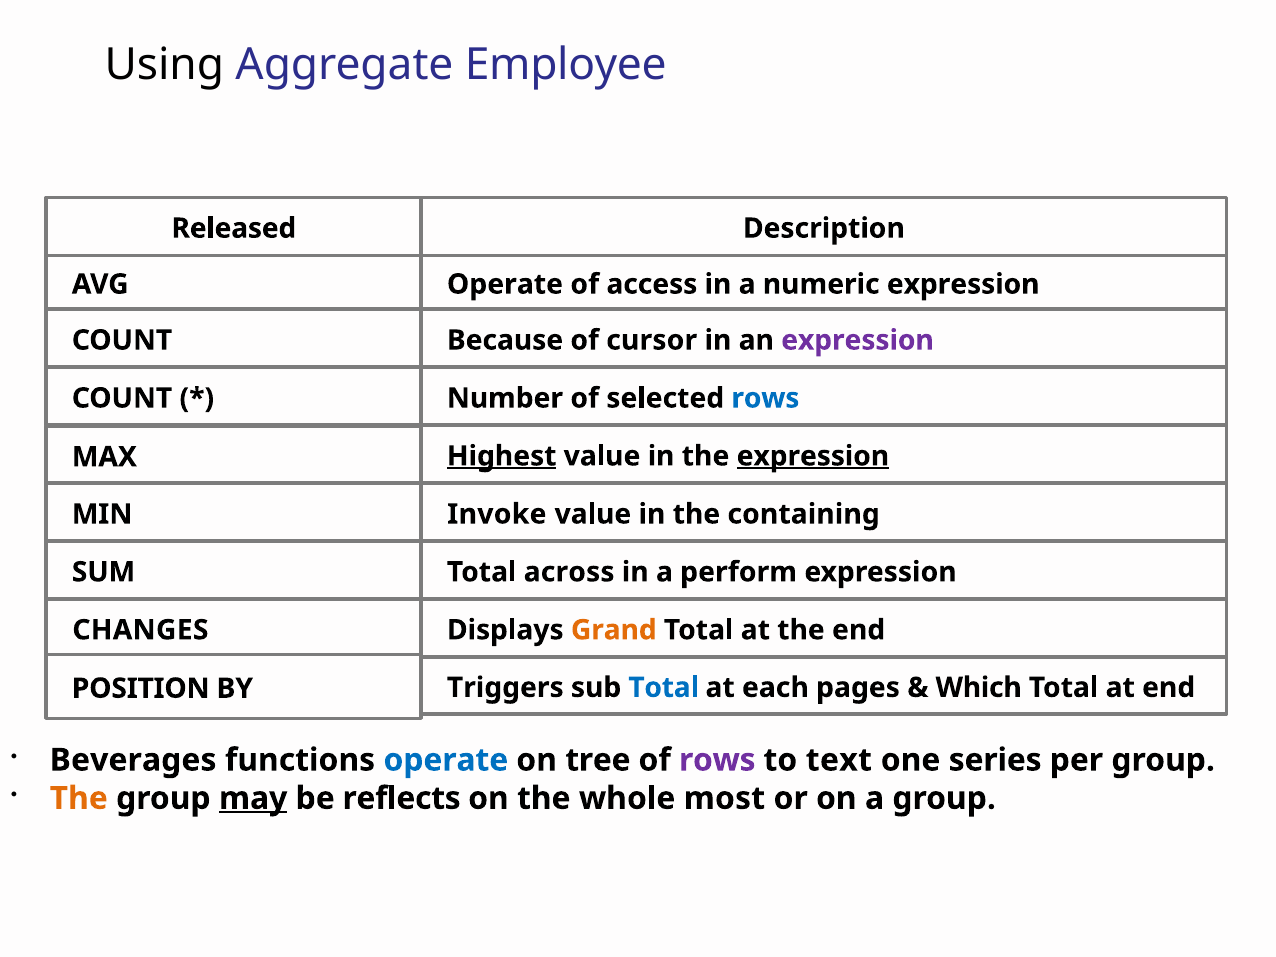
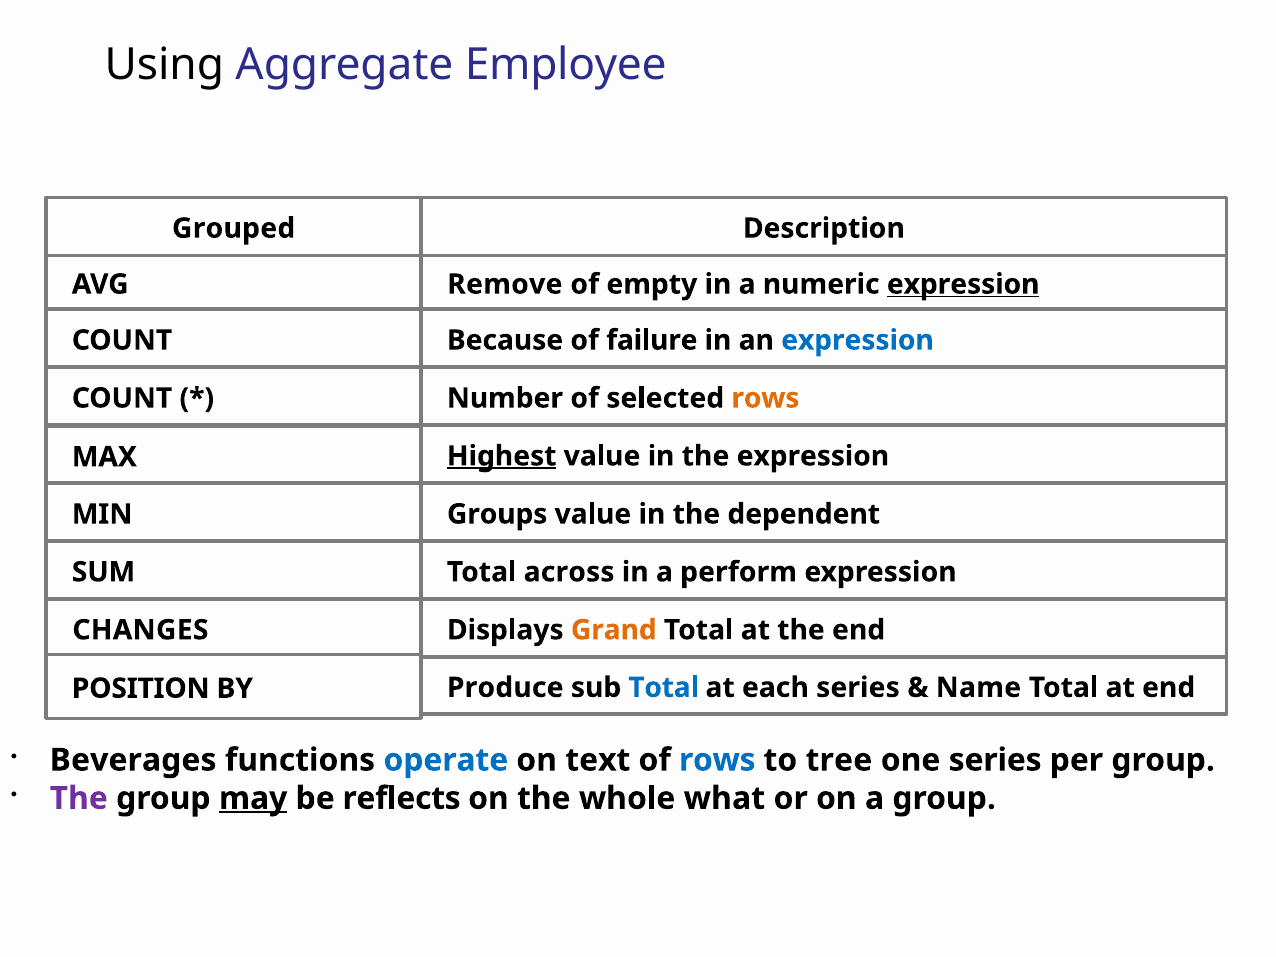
Released: Released -> Grouped
AVG Operate: Operate -> Remove
access: access -> empty
expression at (963, 284) underline: none -> present
cursor: cursor -> failure
expression at (857, 340) colour: purple -> blue
rows at (765, 398) colour: blue -> orange
expression at (813, 456) underline: present -> none
Invoke: Invoke -> Groups
containing: containing -> dependent
Triggers: Triggers -> Produce
each pages: pages -> series
Which: Which -> Name
tree: tree -> text
rows at (717, 760) colour: purple -> blue
text: text -> tree
The at (79, 798) colour: orange -> purple
most: most -> what
